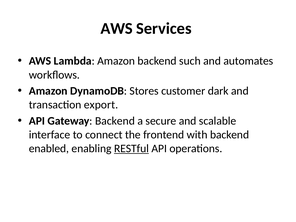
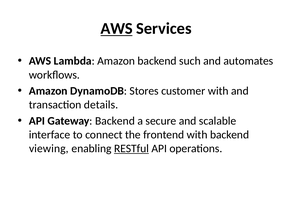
AWS at (117, 29) underline: none -> present
customer dark: dark -> with
export: export -> details
enabled: enabled -> viewing
